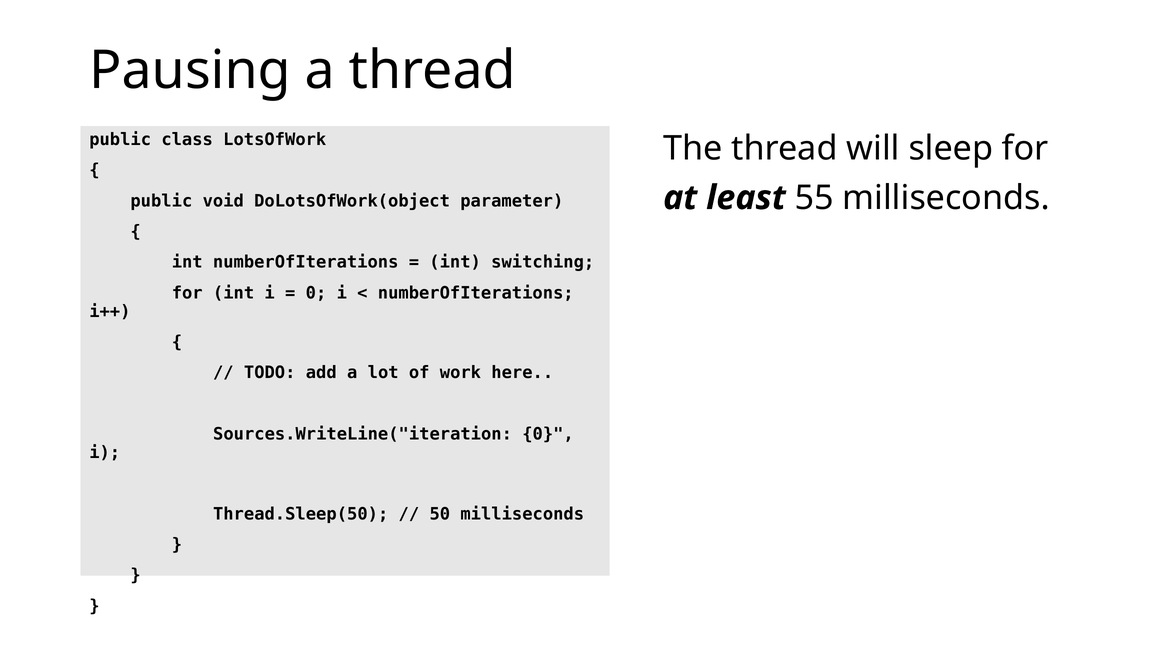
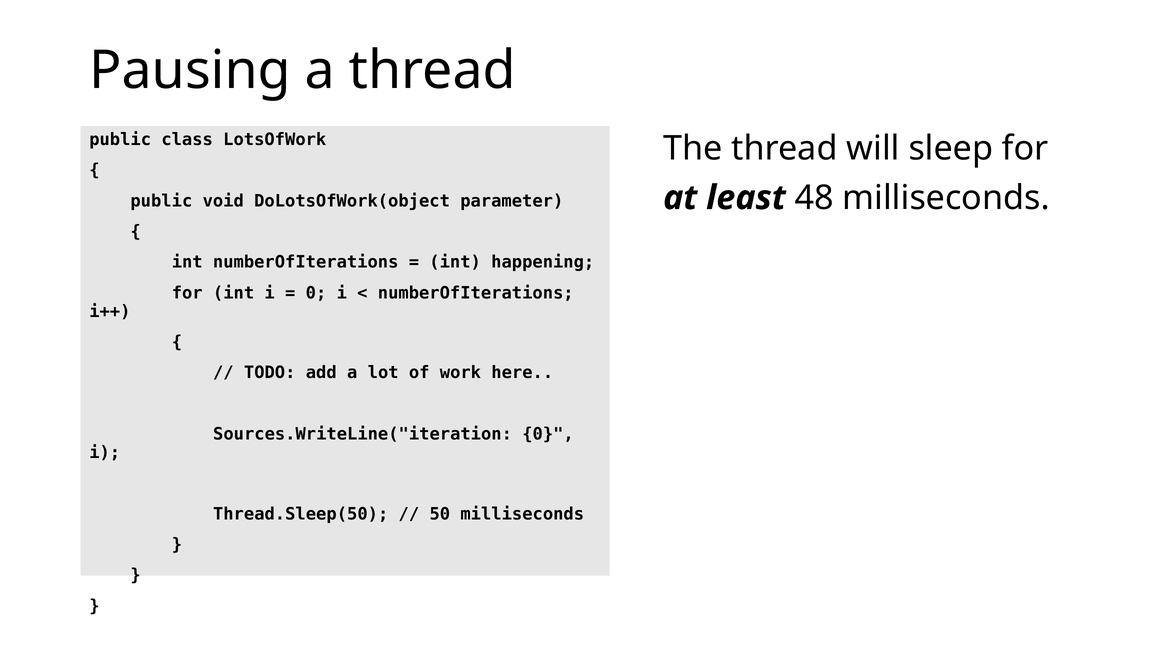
55: 55 -> 48
switching: switching -> happening
